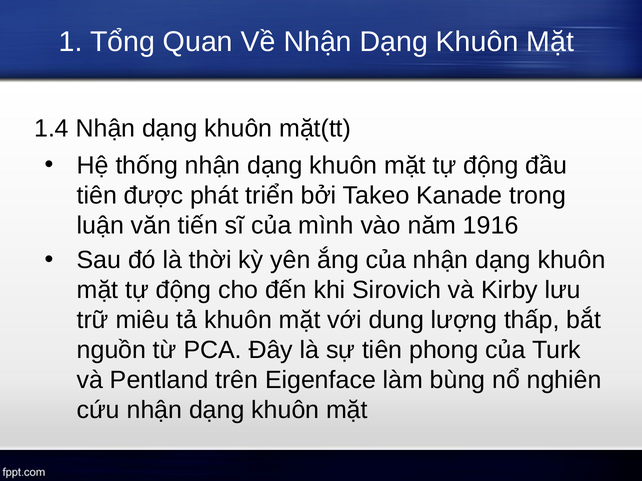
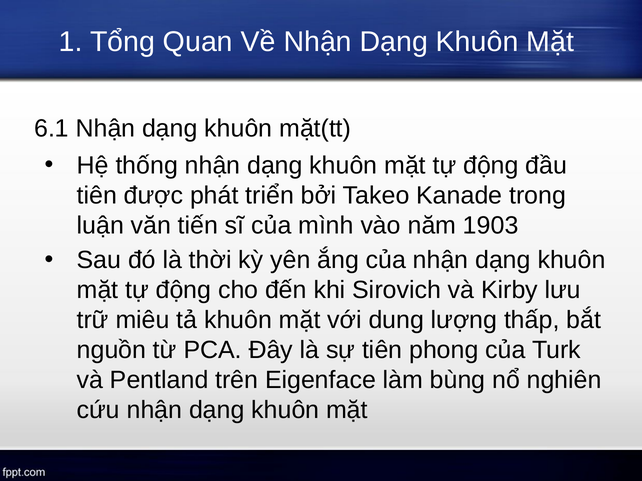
1.4: 1.4 -> 6.1
1916: 1916 -> 1903
